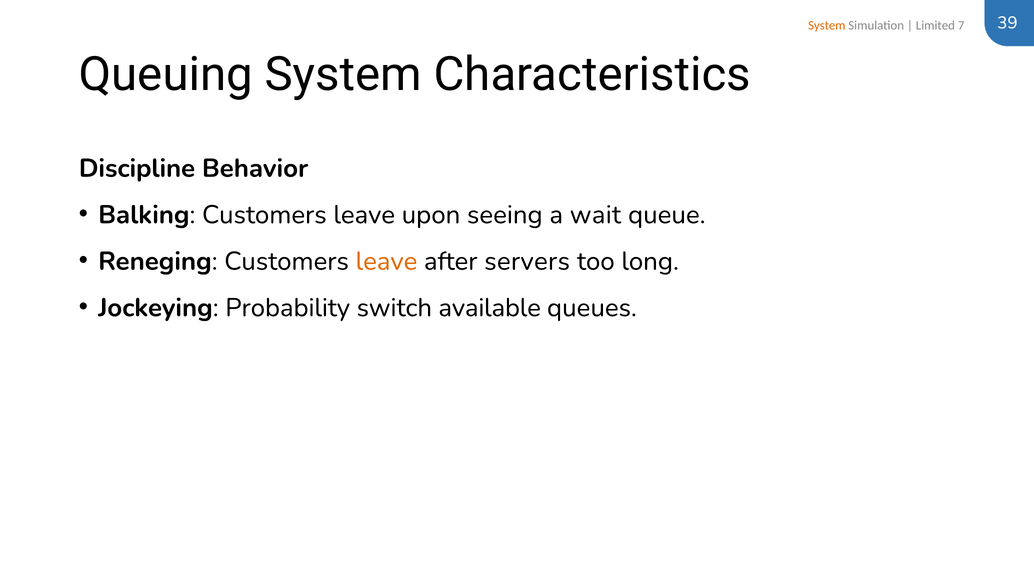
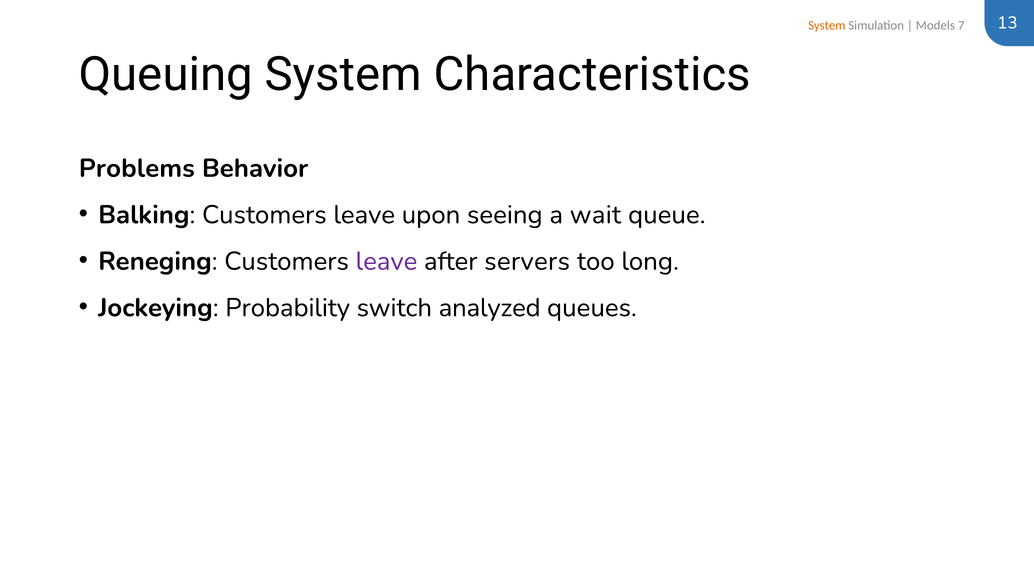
Limited: Limited -> Models
39: 39 -> 13
Discipline: Discipline -> Problems
leave at (386, 261) colour: orange -> purple
available: available -> analyzed
